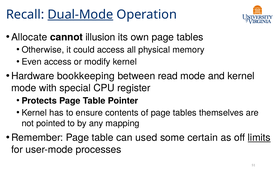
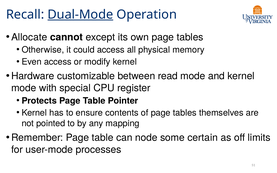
illusion: illusion -> except
bookkeeping: bookkeeping -> customizable
used: used -> node
limits underline: present -> none
